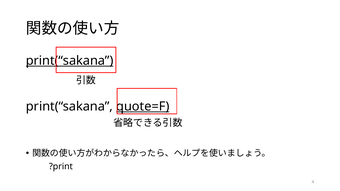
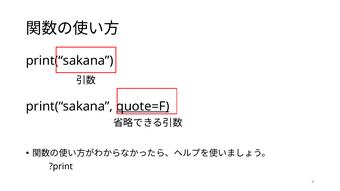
print(“sakana at (70, 61) underline: present -> none
